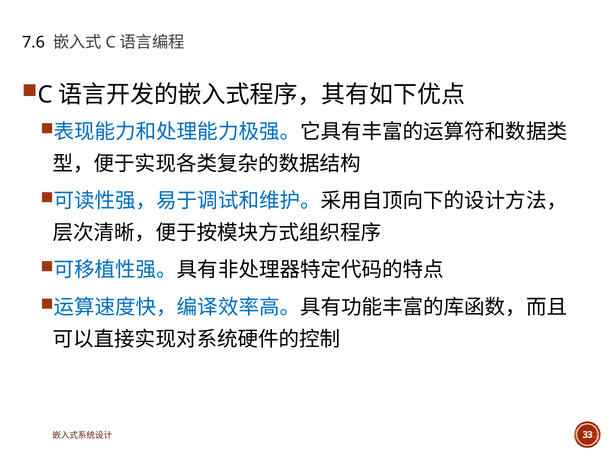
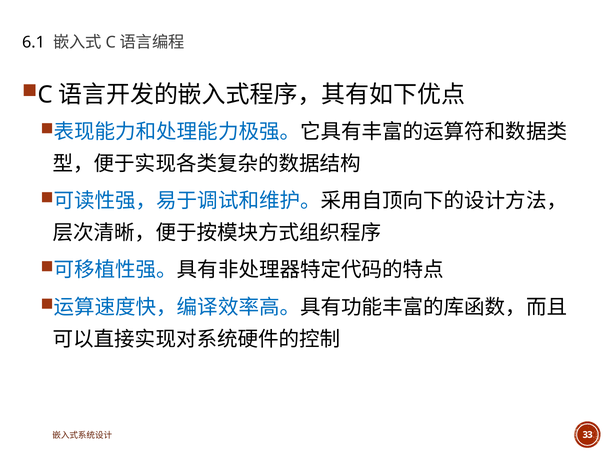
7.6: 7.6 -> 6.1
